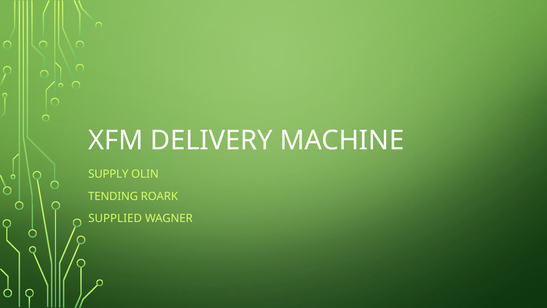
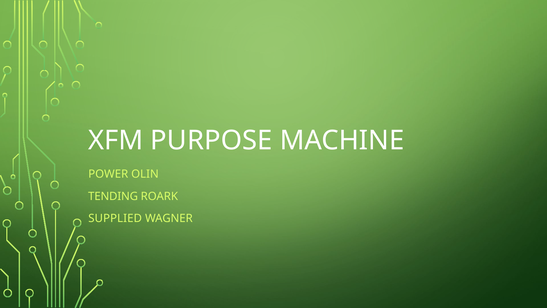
DELIVERY: DELIVERY -> PURPOSE
SUPPLY: SUPPLY -> POWER
